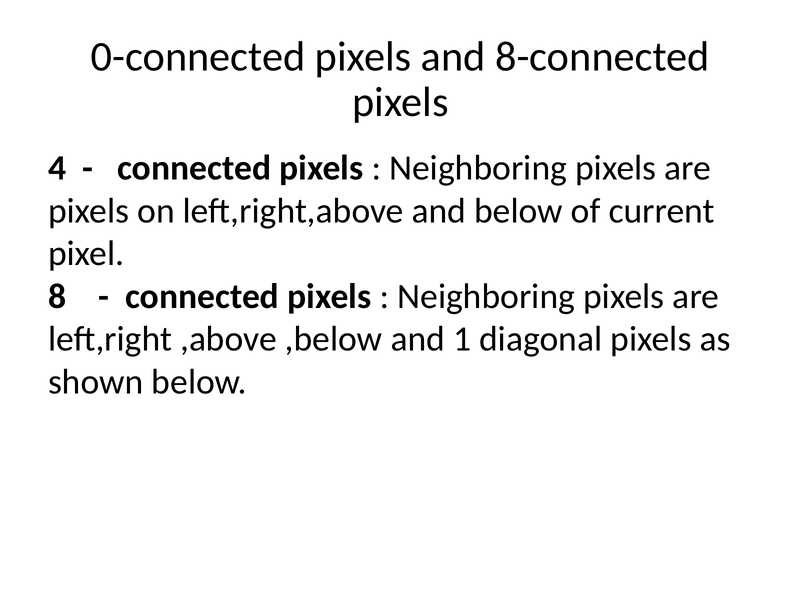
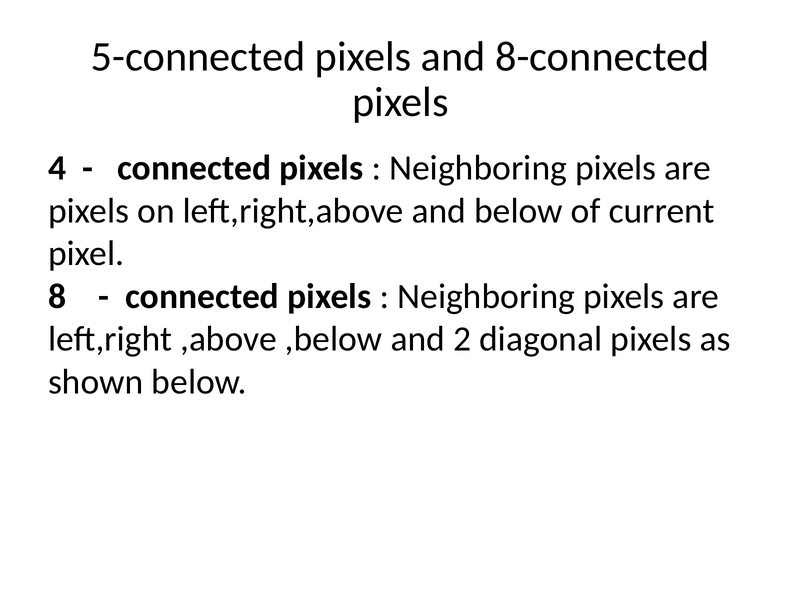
0-connected: 0-connected -> 5-connected
1: 1 -> 2
